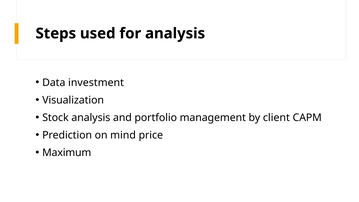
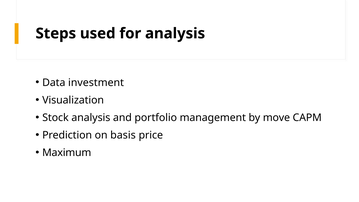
client: client -> move
mind: mind -> basis
